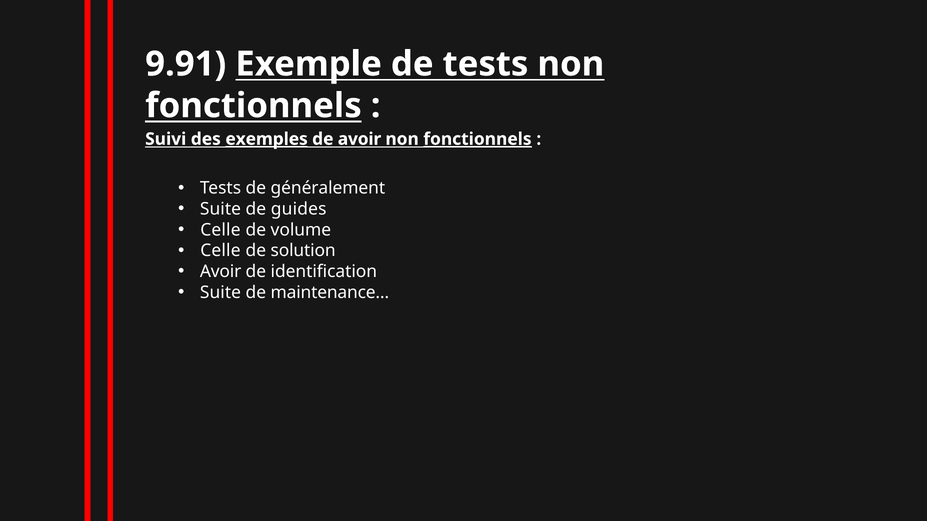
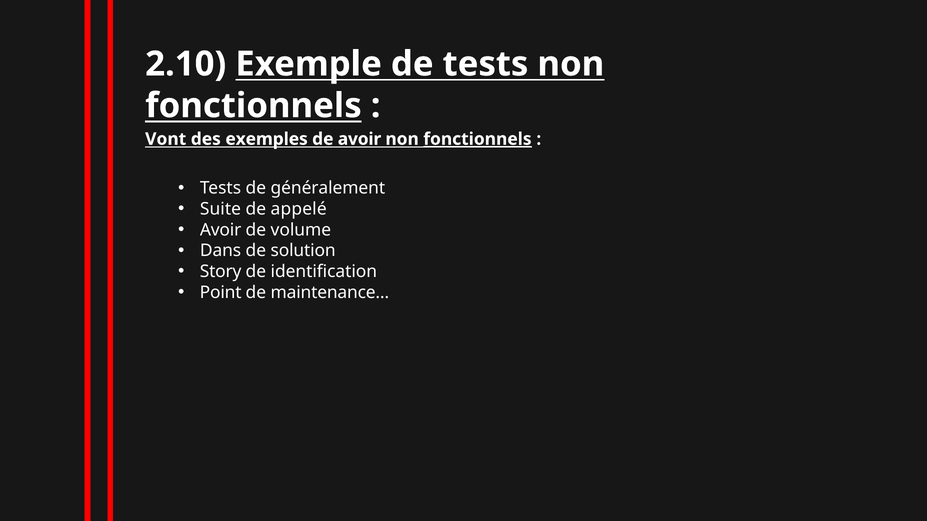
9.91: 9.91 -> 2.10
Suivi: Suivi -> Vont
exemples underline: present -> none
guides: guides -> appelé
Celle at (220, 230): Celle -> Avoir
Celle at (220, 251): Celle -> Dans
Avoir at (221, 272): Avoir -> Story
Suite at (221, 293): Suite -> Point
